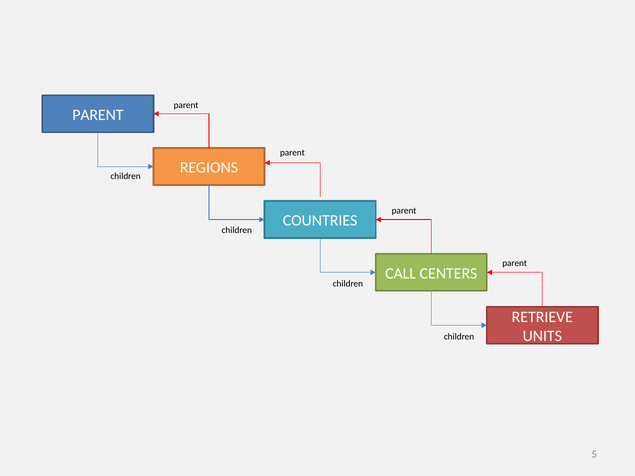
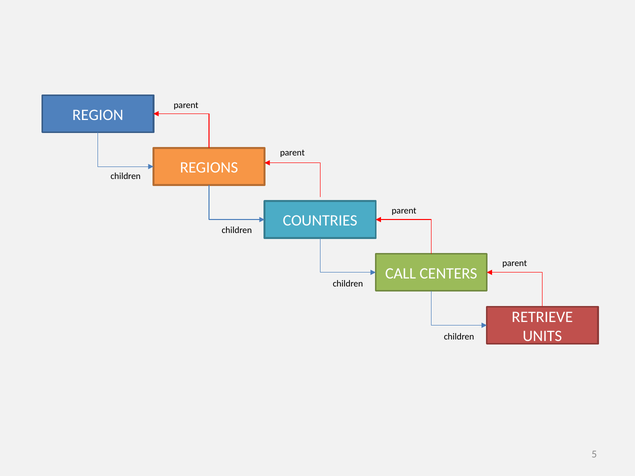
PARENT at (98, 115): PARENT -> REGION
